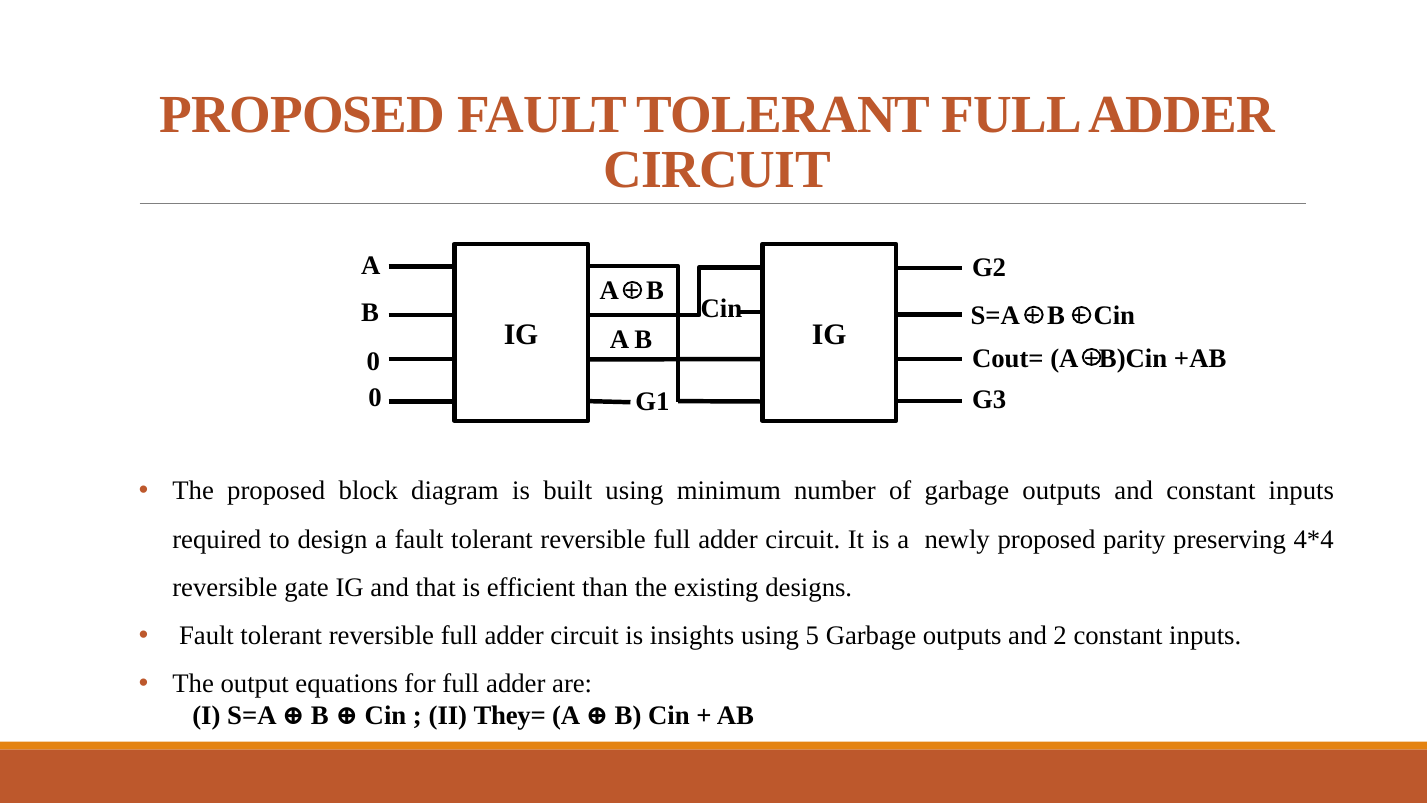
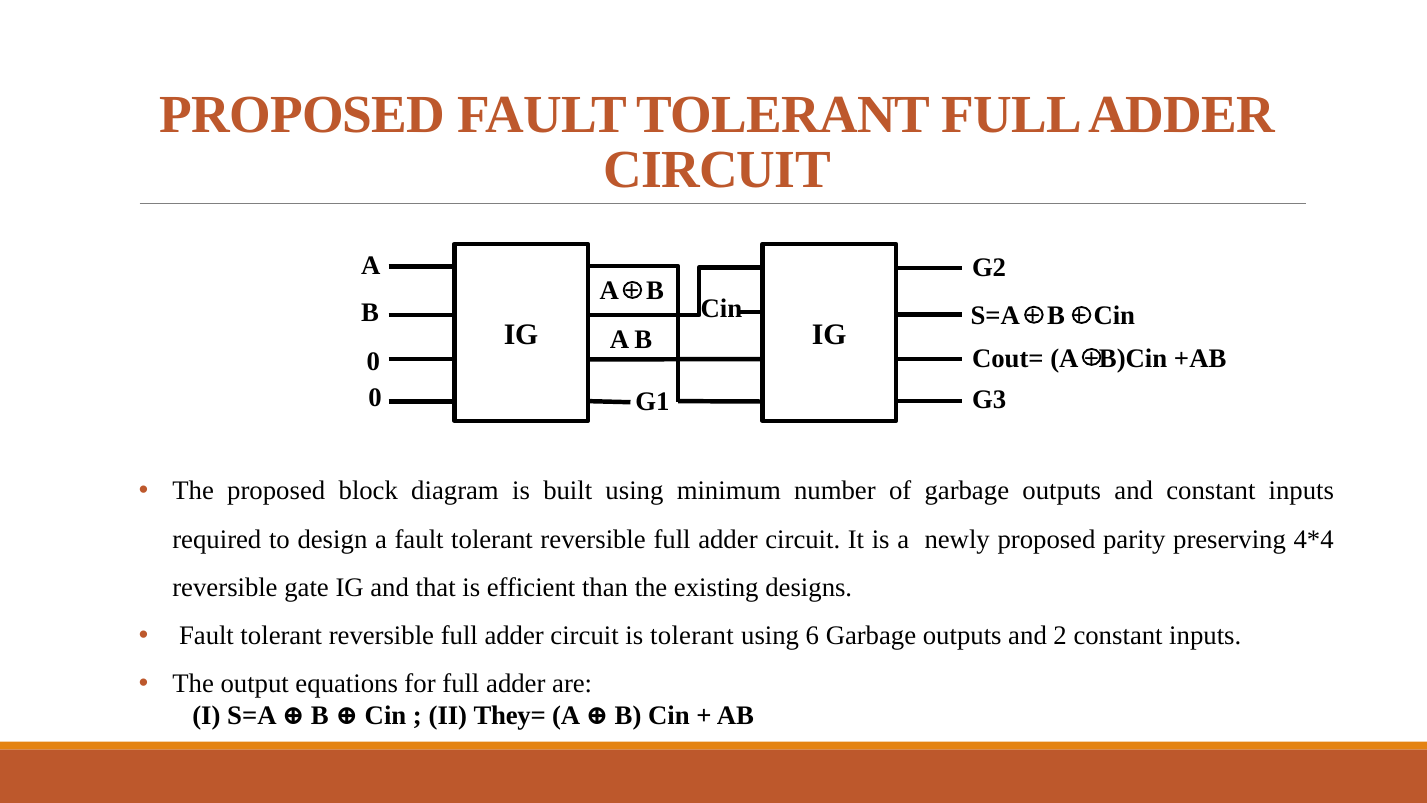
is insights: insights -> tolerant
5: 5 -> 6
